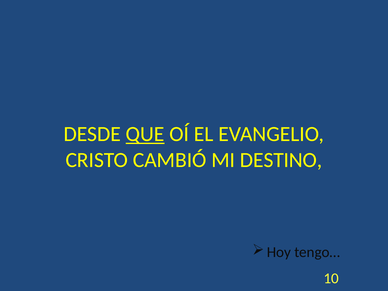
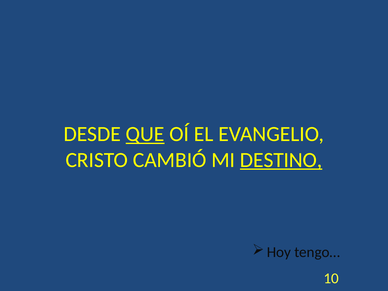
DESTINO underline: none -> present
